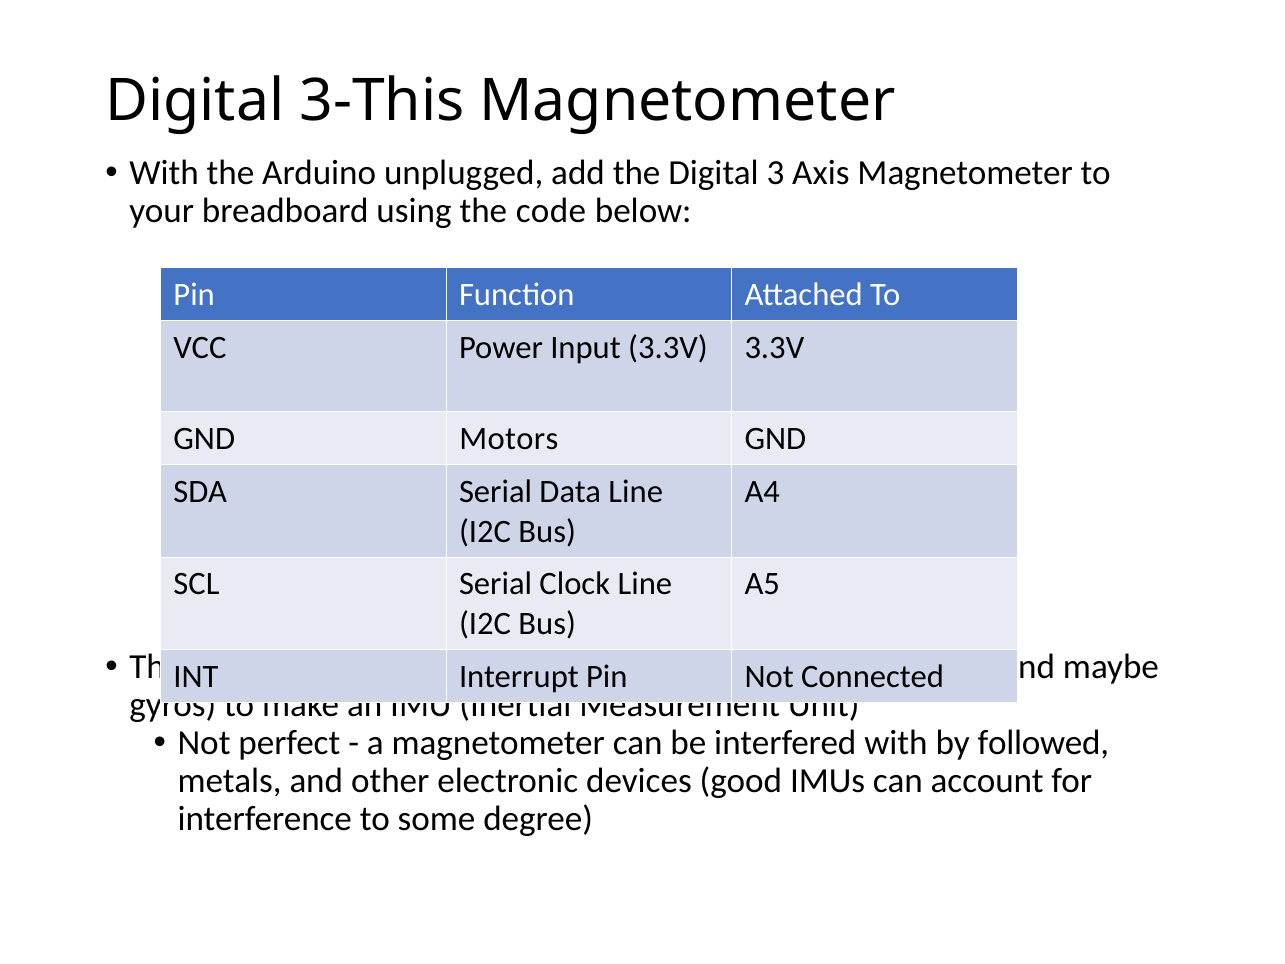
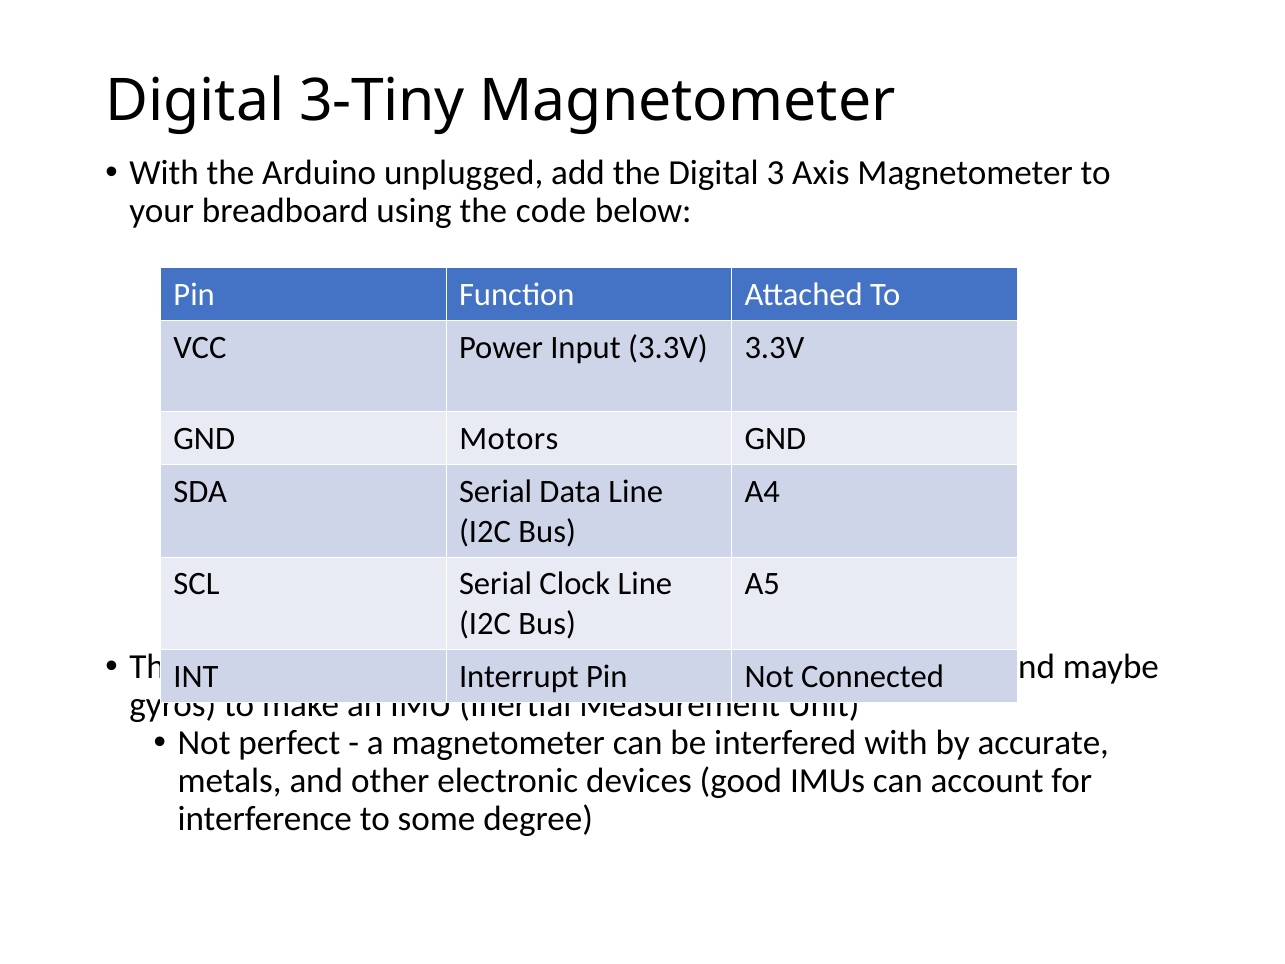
3-This: 3-This -> 3-Tiny
followed: followed -> accurate
